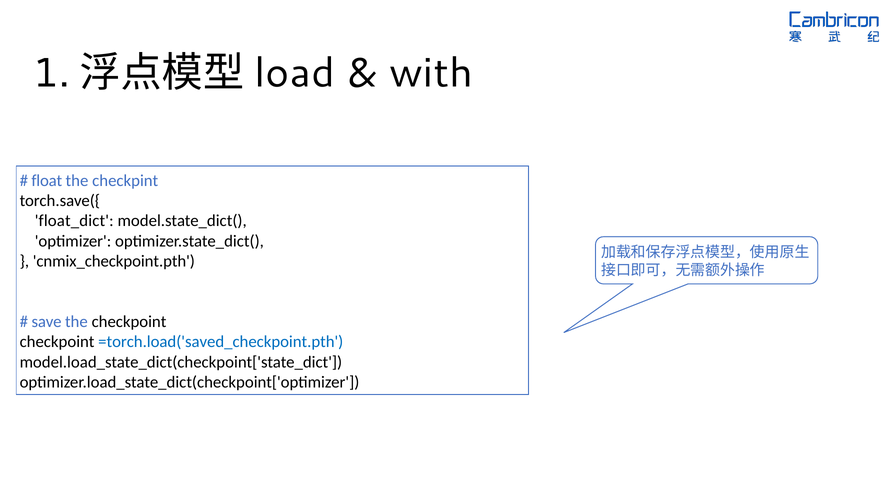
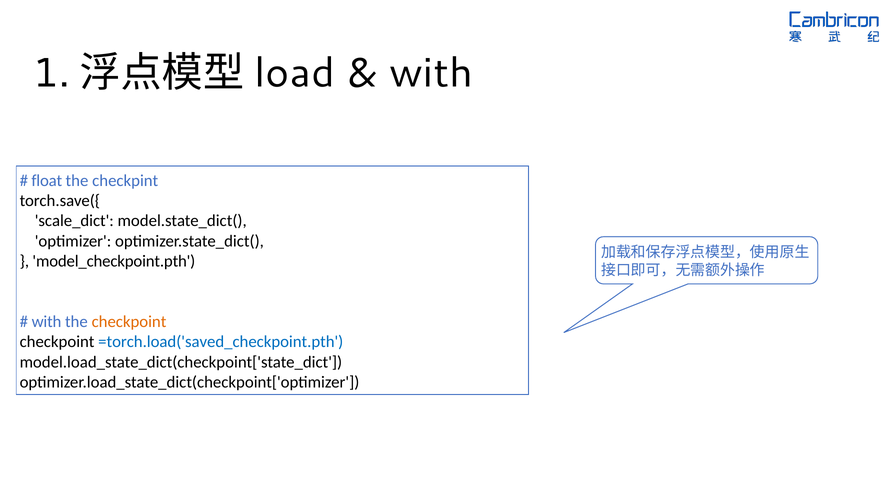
float_dict: float_dict -> scale_dict
cnmix_checkpoint.pth: cnmix_checkpoint.pth -> model_checkpoint.pth
save at (47, 322): save -> with
checkpoint at (129, 322) colour: black -> orange
